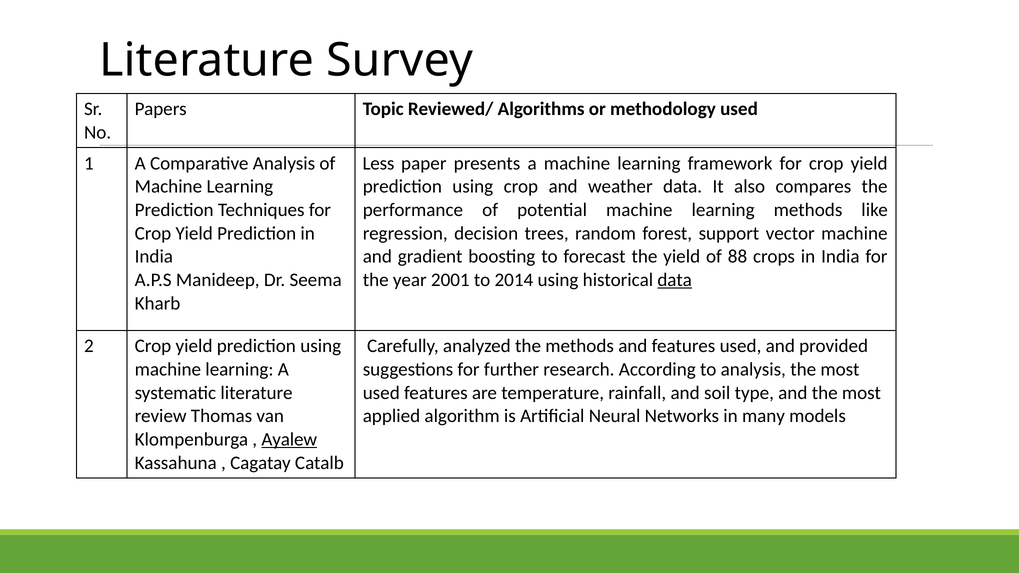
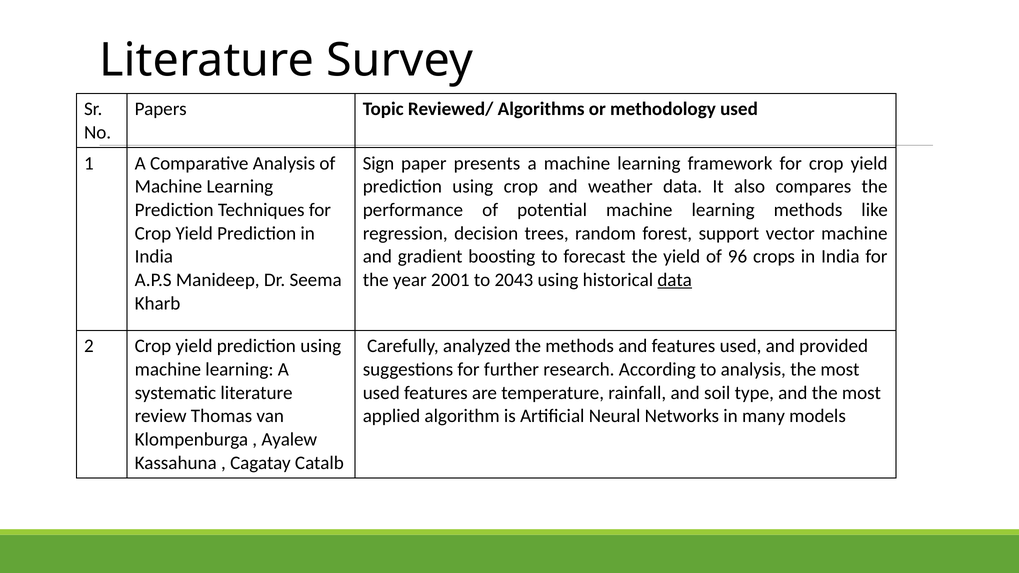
Less: Less -> Sign
88: 88 -> 96
2014: 2014 -> 2043
Ayalew underline: present -> none
